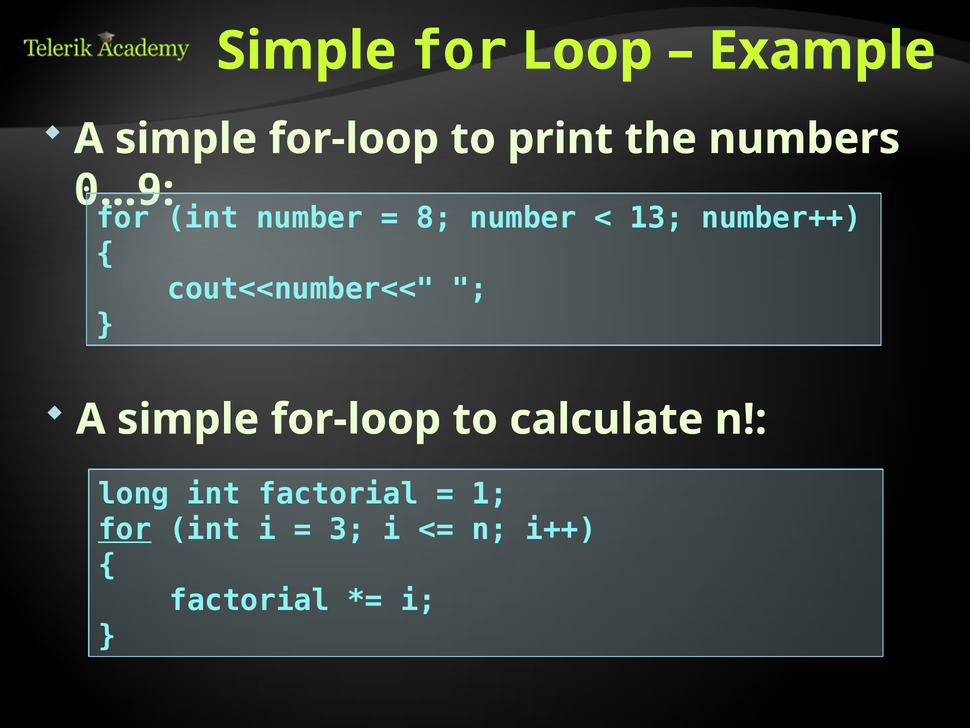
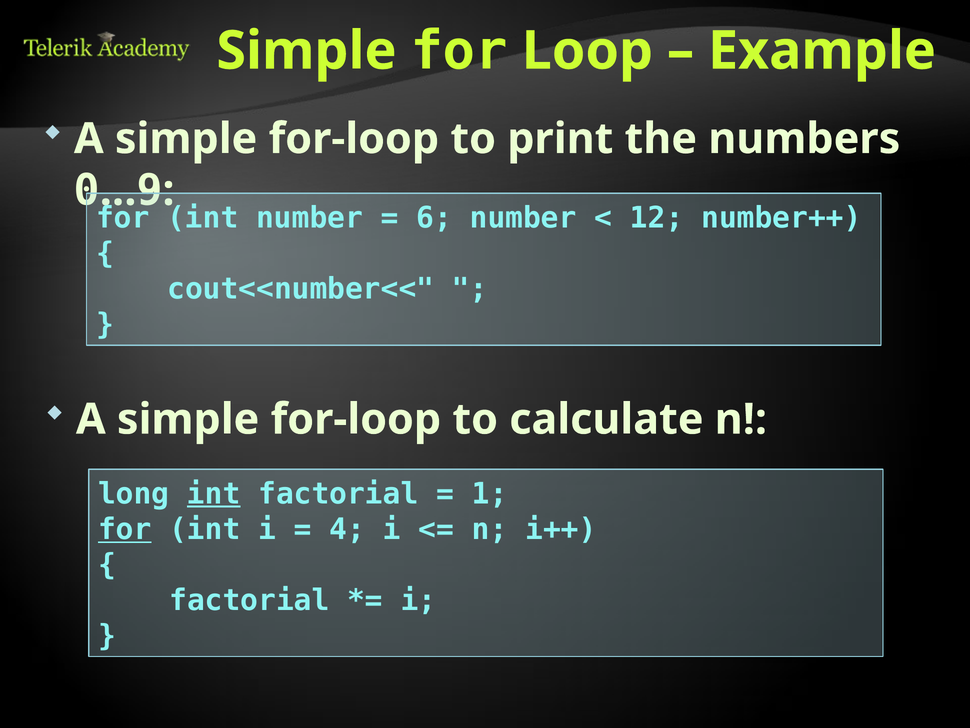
8: 8 -> 6
13: 13 -> 12
int at (214, 493) underline: none -> present
3: 3 -> 4
